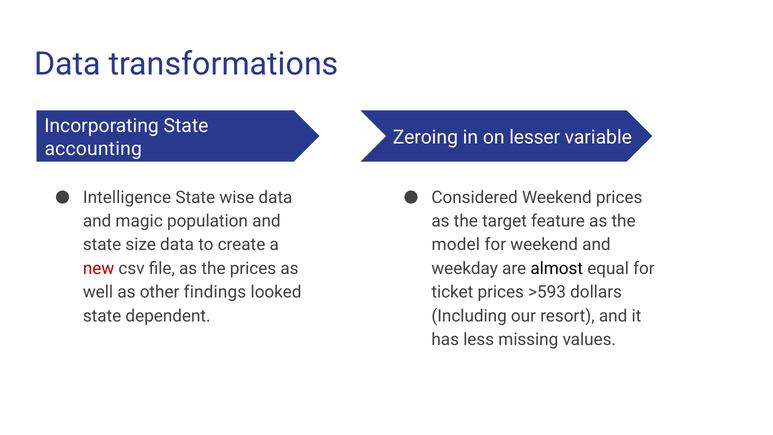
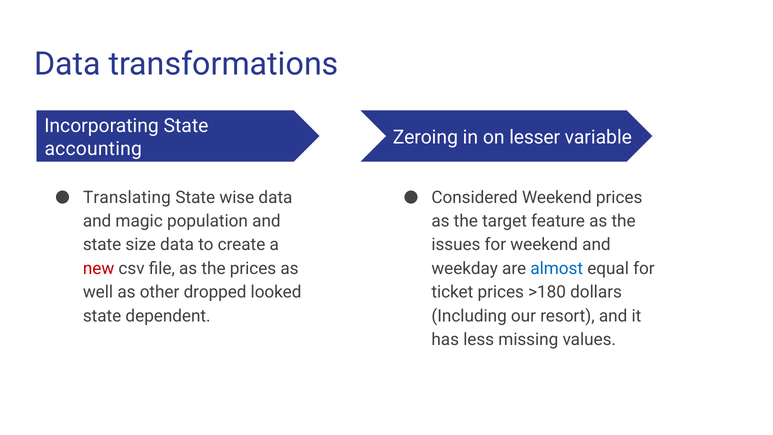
Intelligence: Intelligence -> Translating
model: model -> issues
almost colour: black -> blue
findings: findings -> dropped
>593: >593 -> >180
